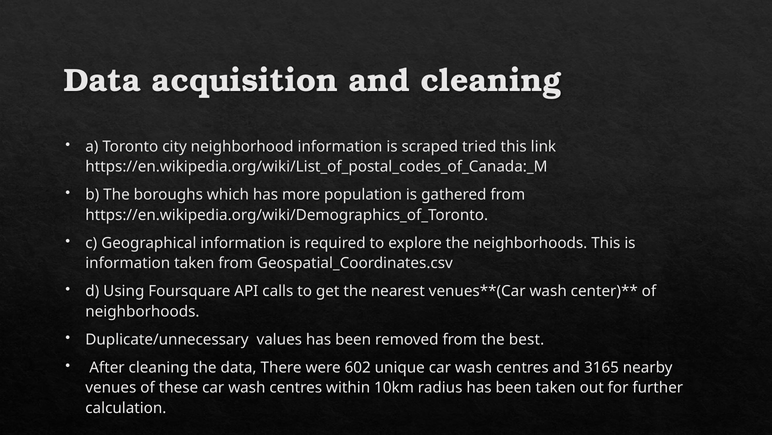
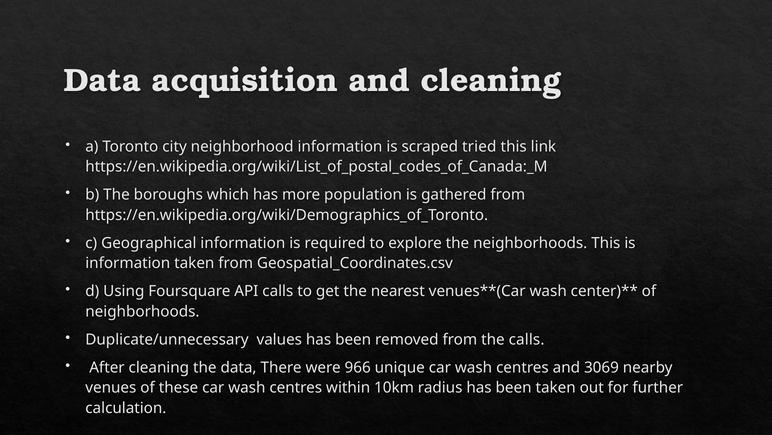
the best: best -> calls
602: 602 -> 966
3165: 3165 -> 3069
